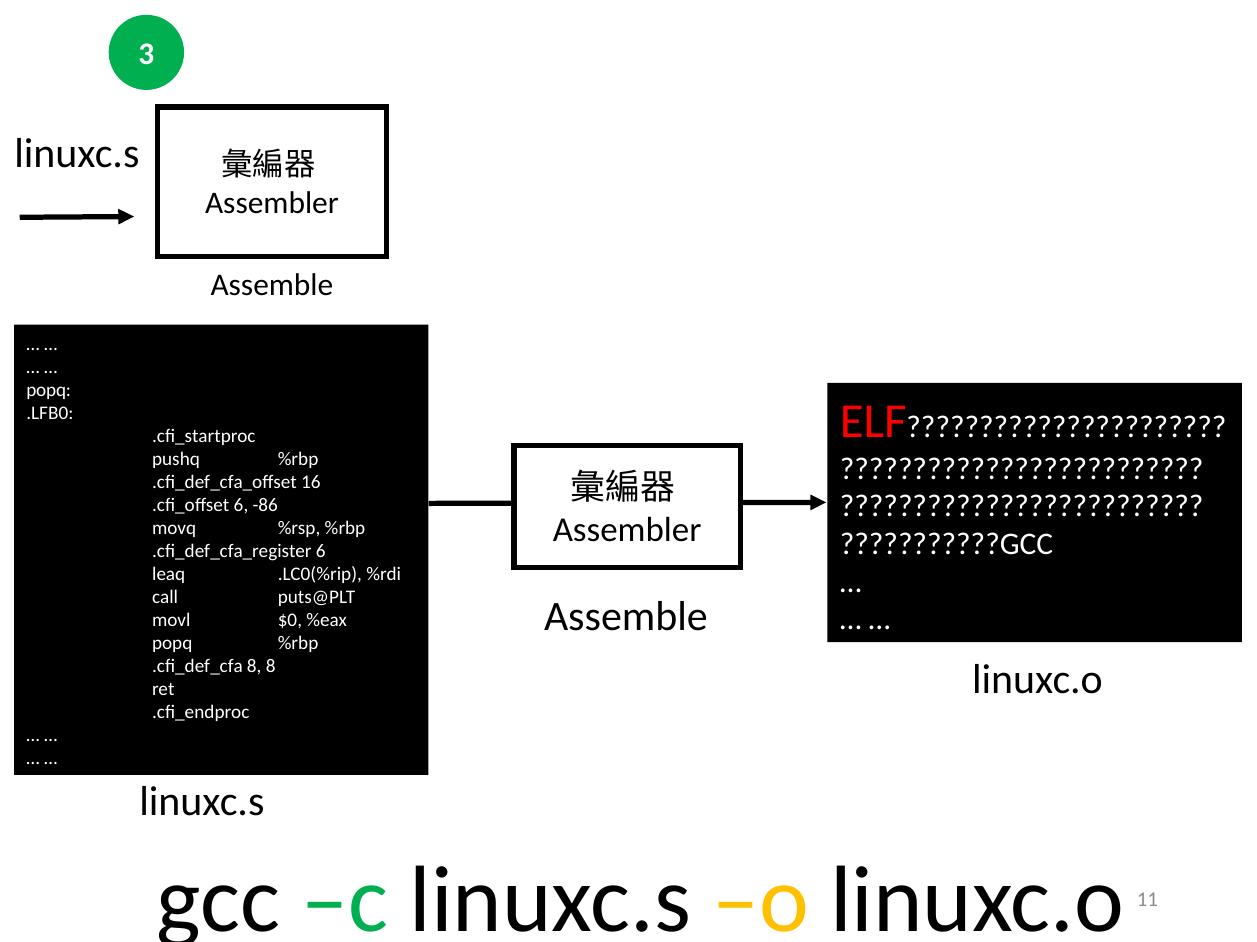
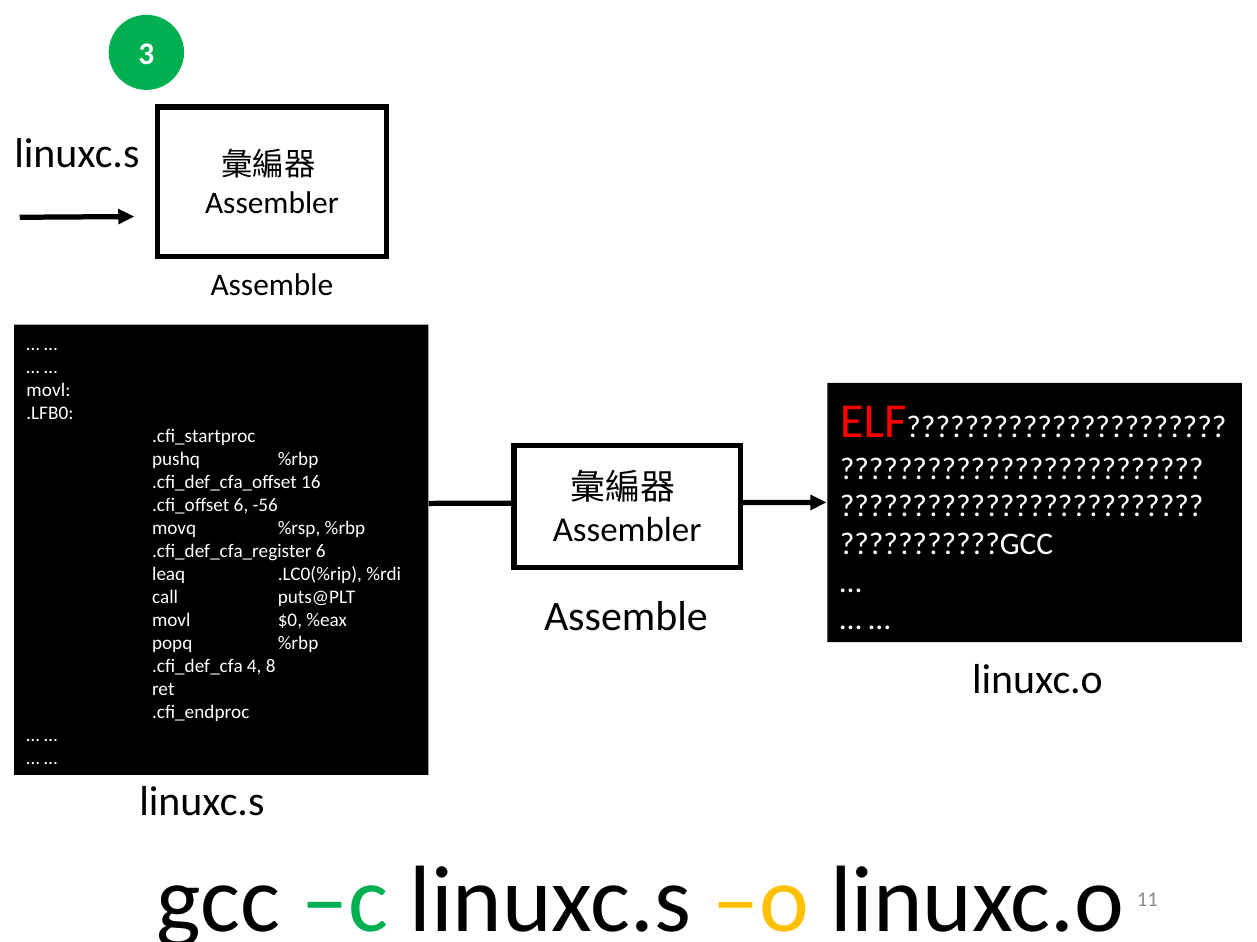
popq at (49, 390): popq -> movl
-86: -86 -> -56
.cfi_def_cfa 8: 8 -> 4
